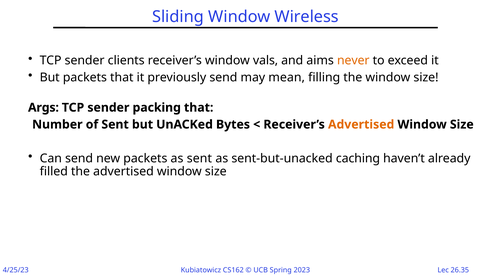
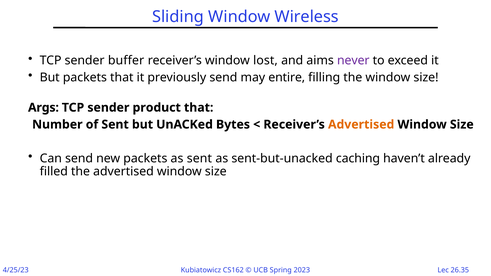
clients: clients -> buffer
vals: vals -> lost
never colour: orange -> purple
mean: mean -> entire
packing: packing -> product
